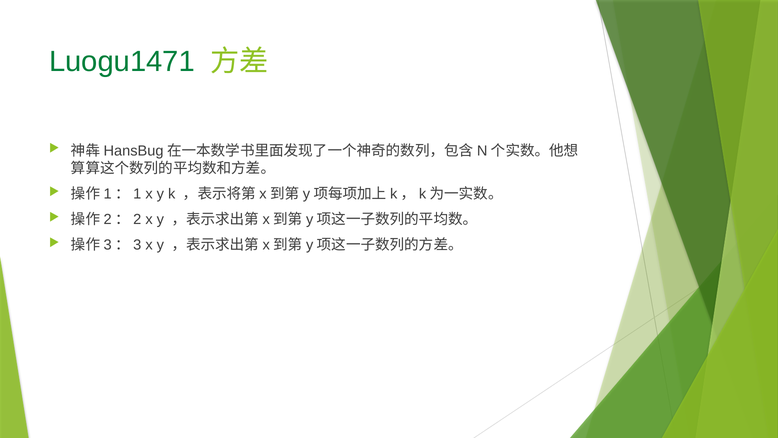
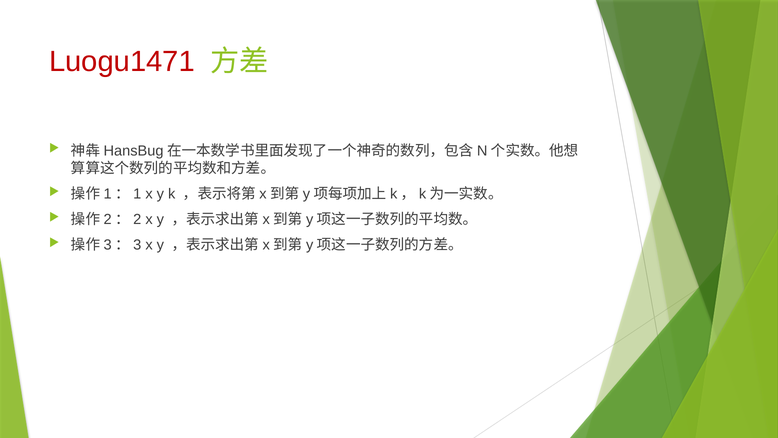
Luogu1471 colour: green -> red
